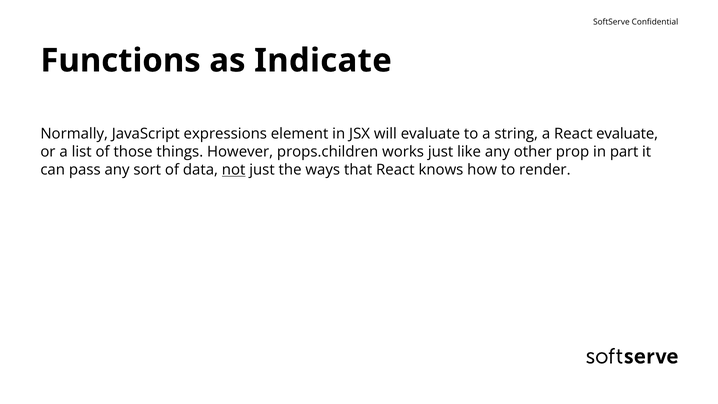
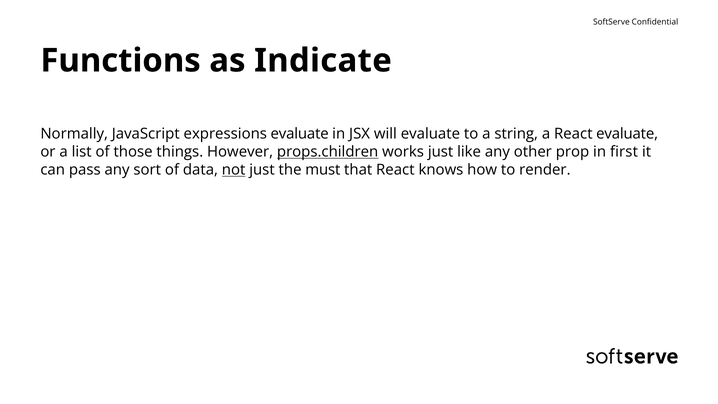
expressions element: element -> evaluate
props.children underline: none -> present
part: part -> first
ways: ways -> must
